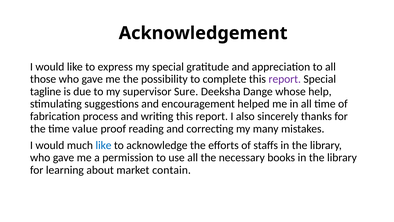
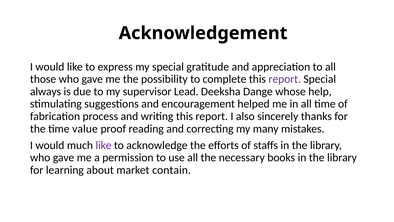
tagline: tagline -> always
Sure: Sure -> Lead
like at (104, 145) colour: blue -> purple
